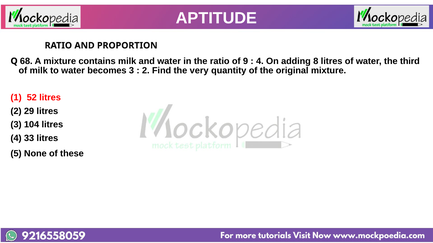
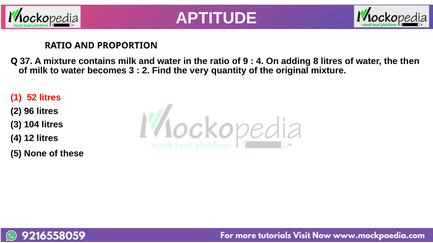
68: 68 -> 37
third: third -> then
29: 29 -> 96
33: 33 -> 12
